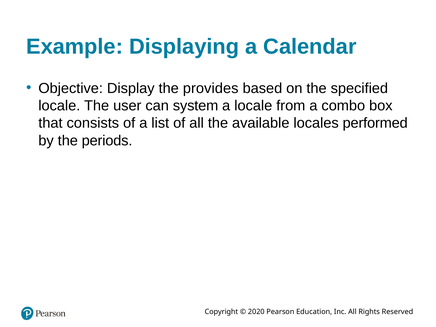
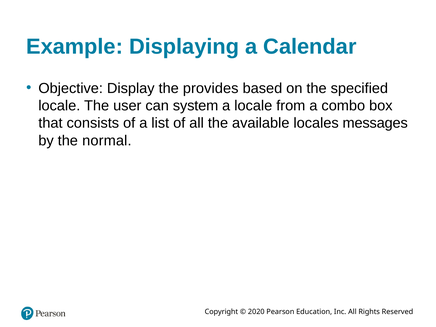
performed: performed -> messages
periods: periods -> normal
